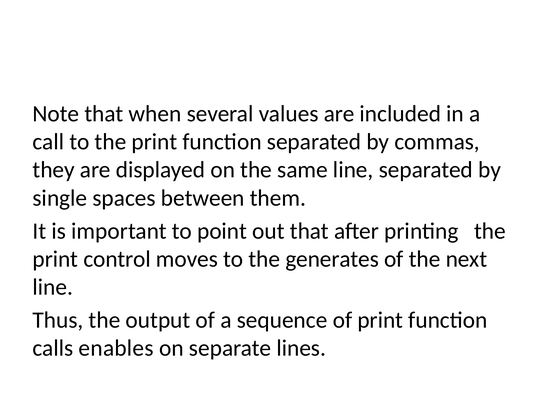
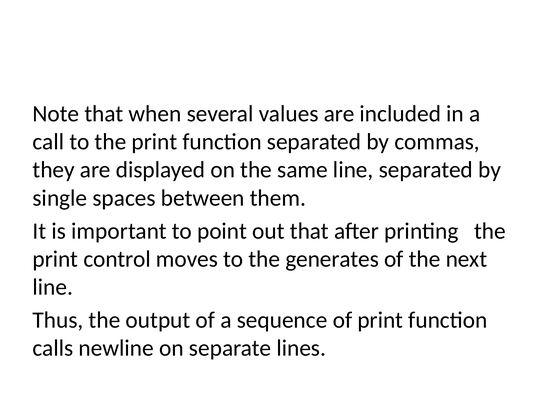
enables: enables -> newline
